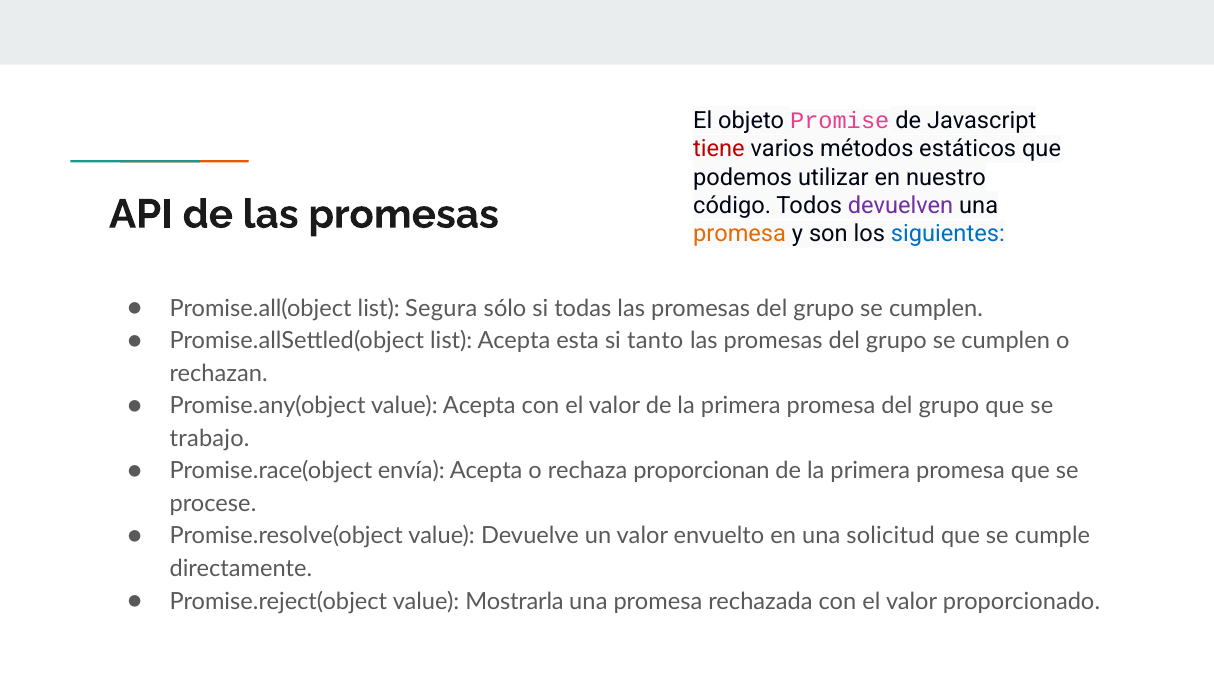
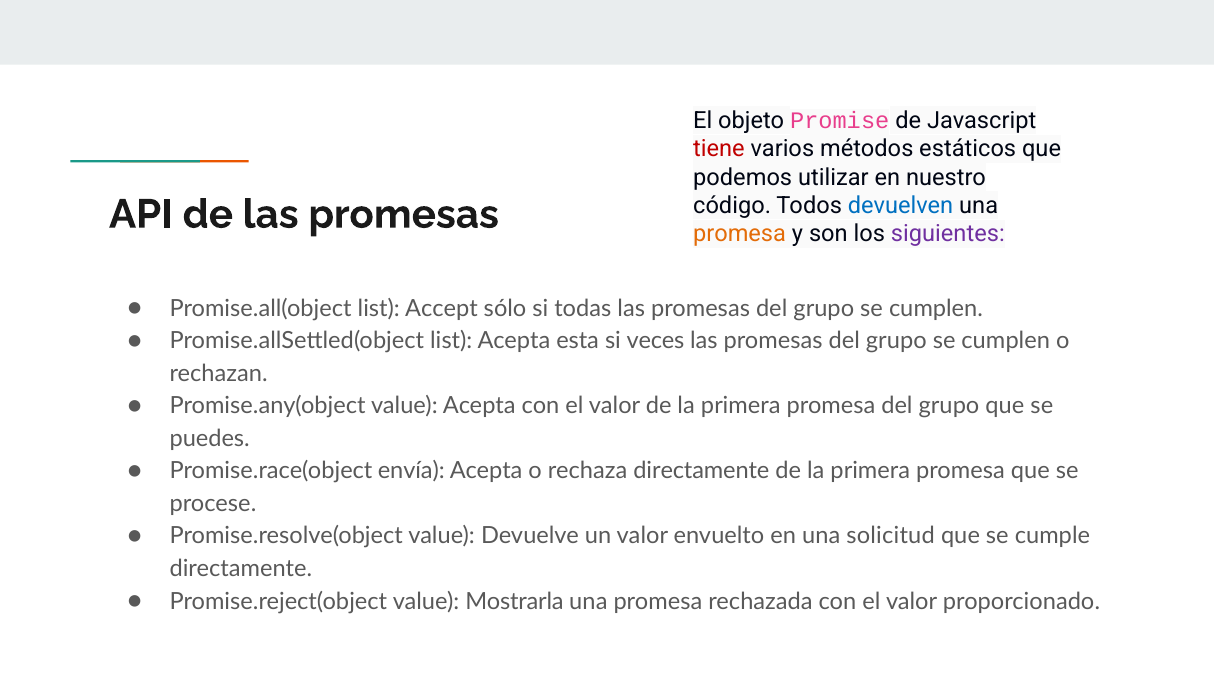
devuelven colour: purple -> blue
siguientes colour: blue -> purple
Segura: Segura -> Accept
tanto: tanto -> veces
trabajo: trabajo -> puedes
rechaza proporcionan: proporcionan -> directamente
